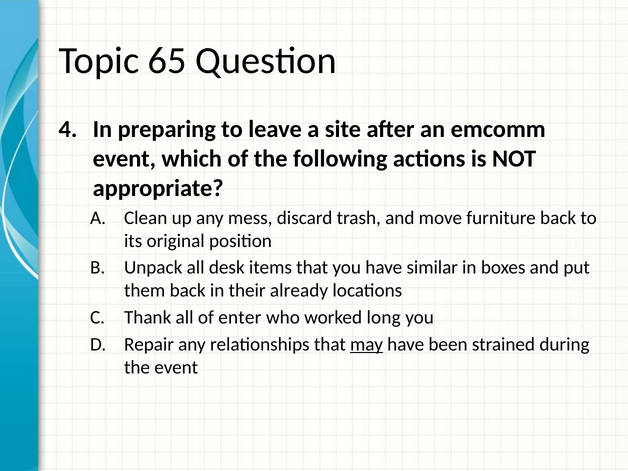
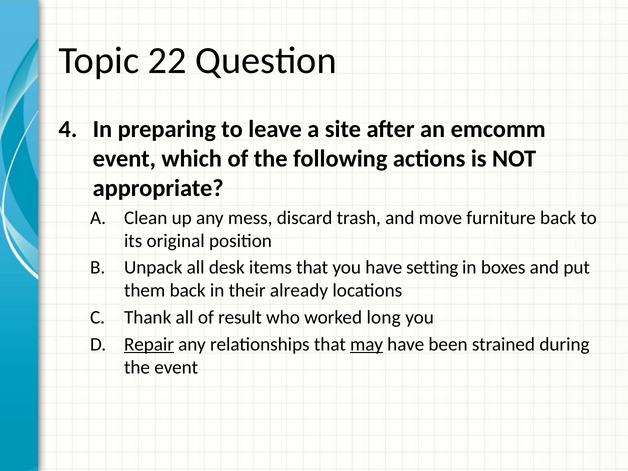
65: 65 -> 22
similar: similar -> setting
enter: enter -> result
Repair underline: none -> present
